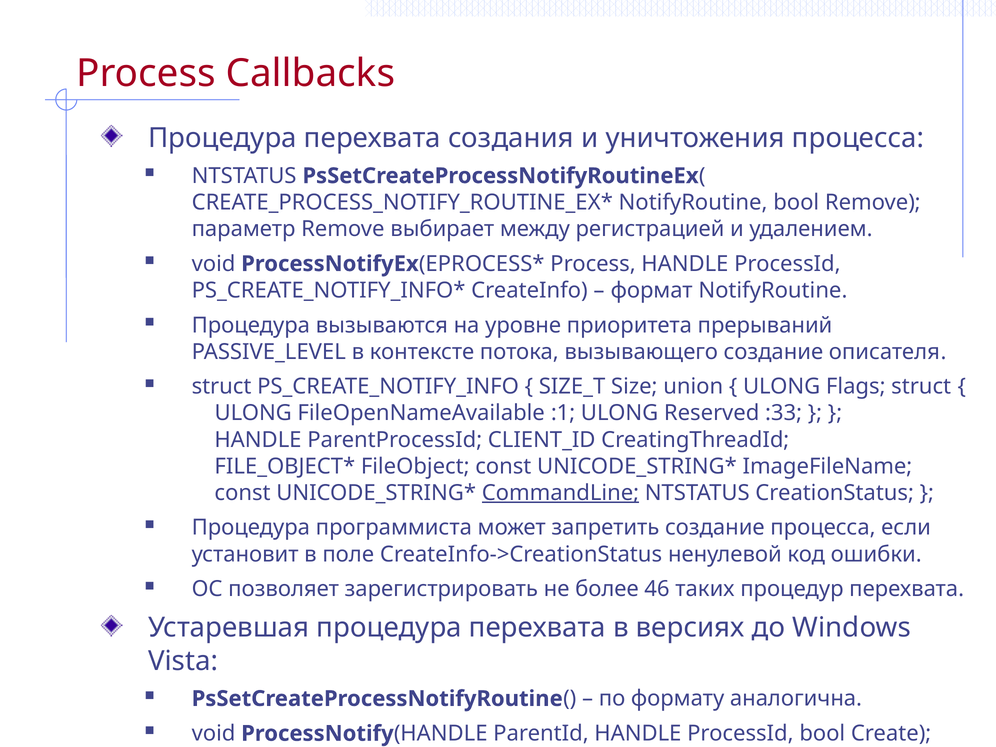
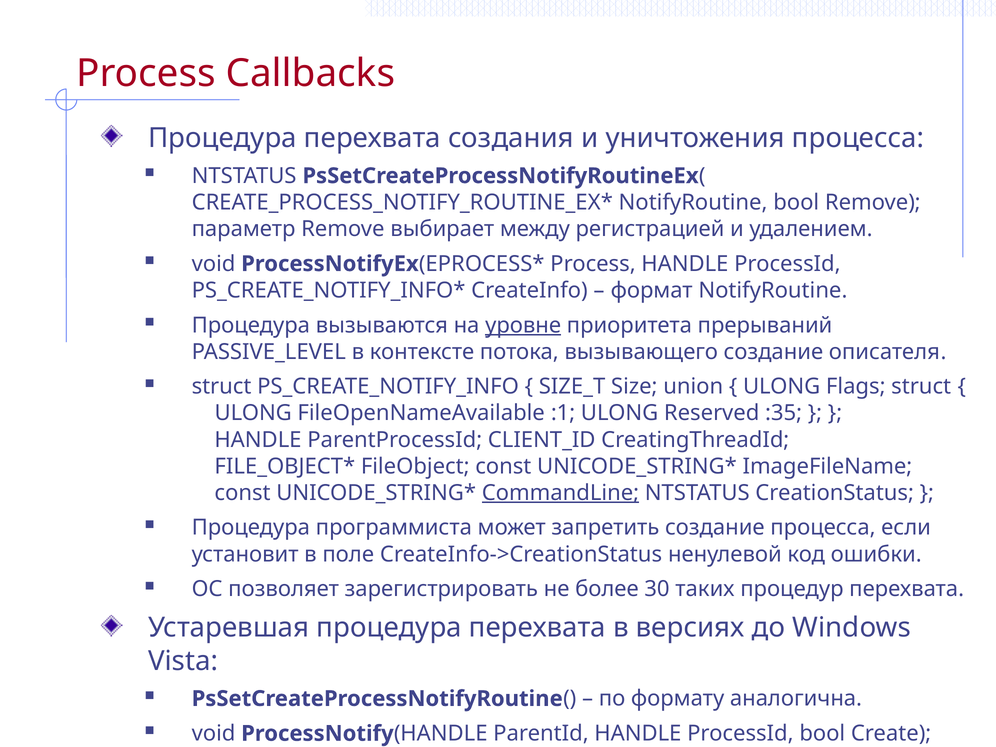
уровне underline: none -> present
:33: :33 -> :35
46: 46 -> 30
